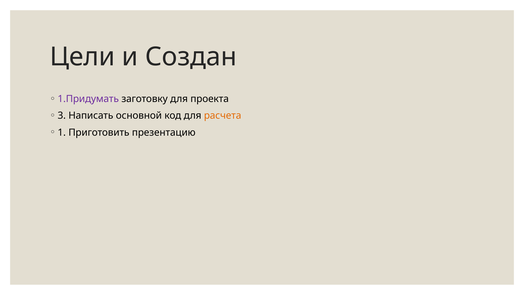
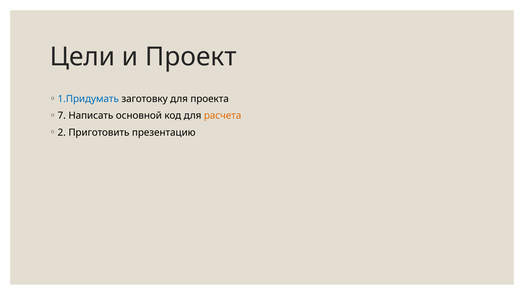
Создан: Создан -> Проект
1.Придумать colour: purple -> blue
3: 3 -> 7
1: 1 -> 2
